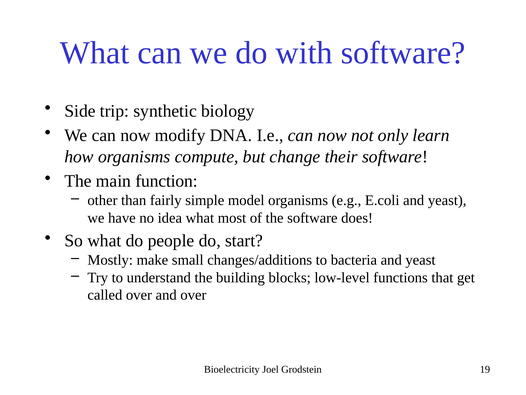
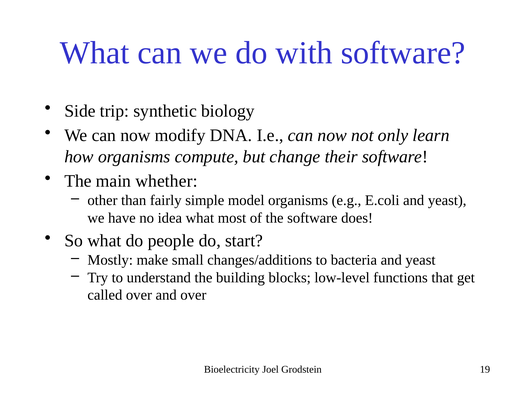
function: function -> whether
